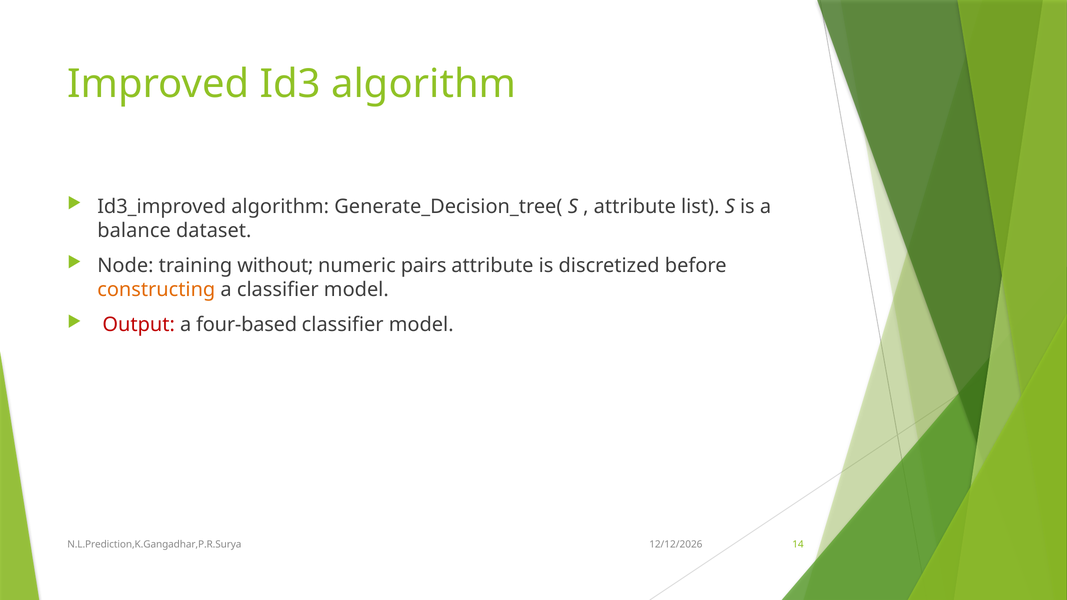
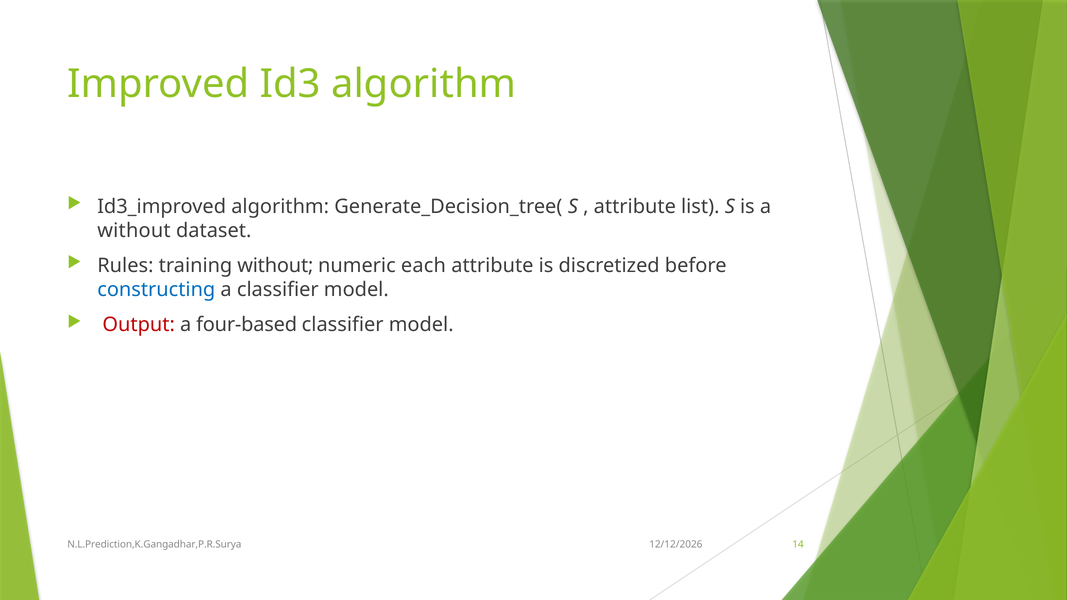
balance at (134, 231): balance -> without
Node: Node -> Rules
pairs: pairs -> each
constructing colour: orange -> blue
